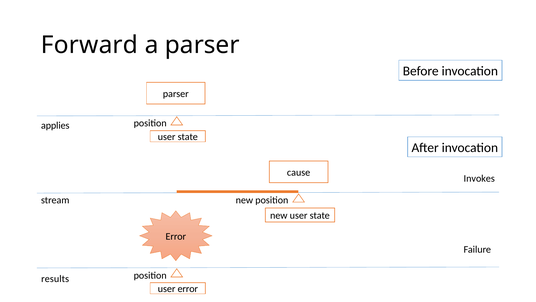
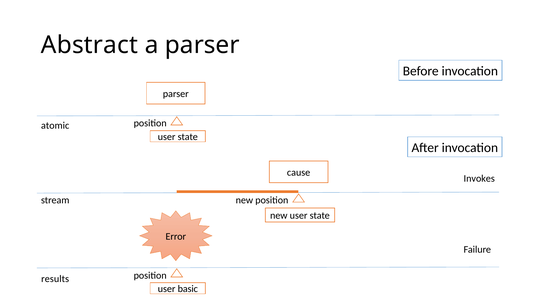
Forward: Forward -> Abstract
applies: applies -> atomic
user error: error -> basic
